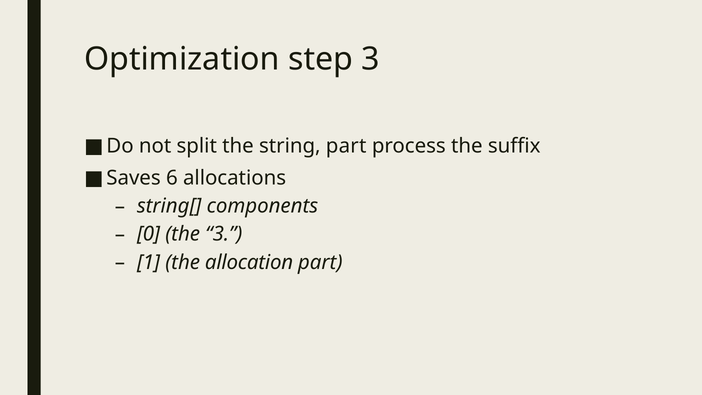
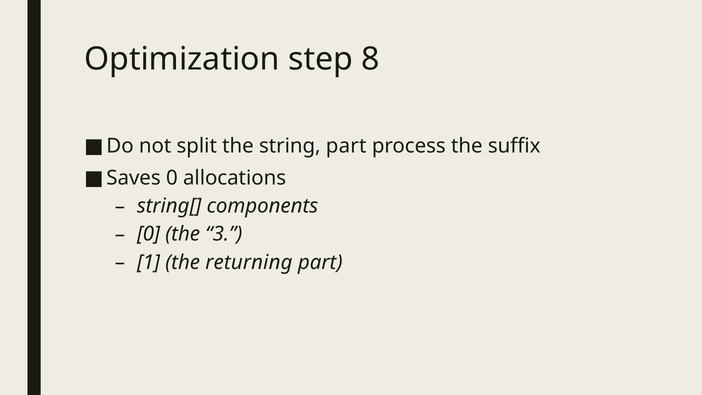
step 3: 3 -> 8
Saves 6: 6 -> 0
allocation: allocation -> returning
